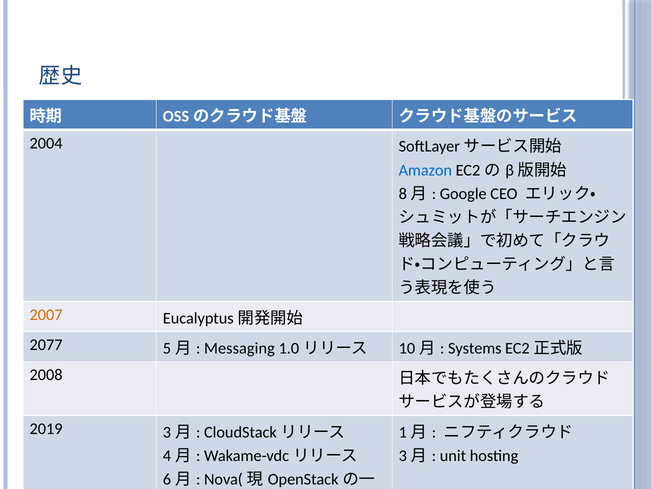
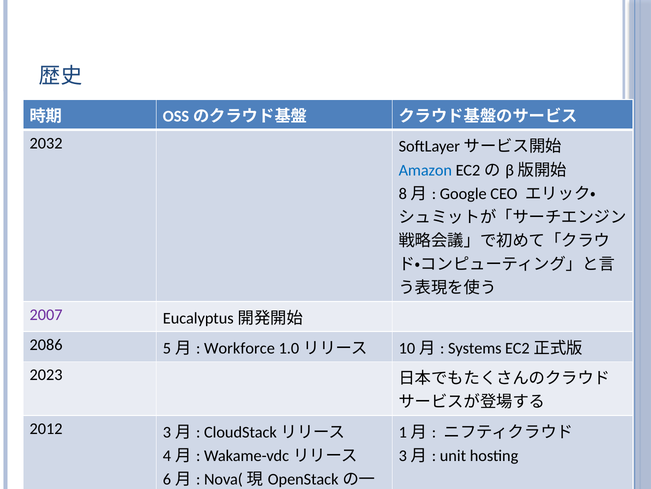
2004: 2004 -> 2032
2007 colour: orange -> purple
2077: 2077 -> 2086
Messaging: Messaging -> Workforce
2008: 2008 -> 2023
2019: 2019 -> 2012
